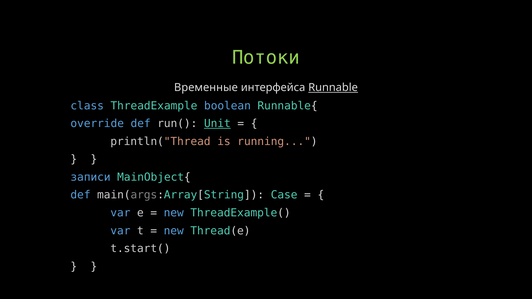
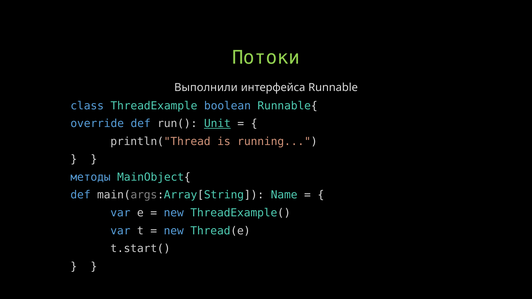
Временные: Временные -> Выполнили
Runnable underline: present -> none
записи: записи -> методы
Case: Case -> Name
